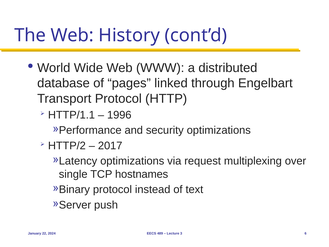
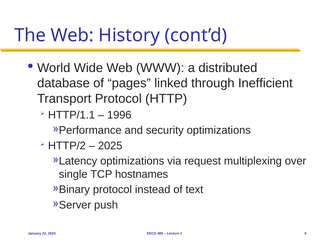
Engelbart: Engelbart -> Inefficient
2017: 2017 -> 2025
